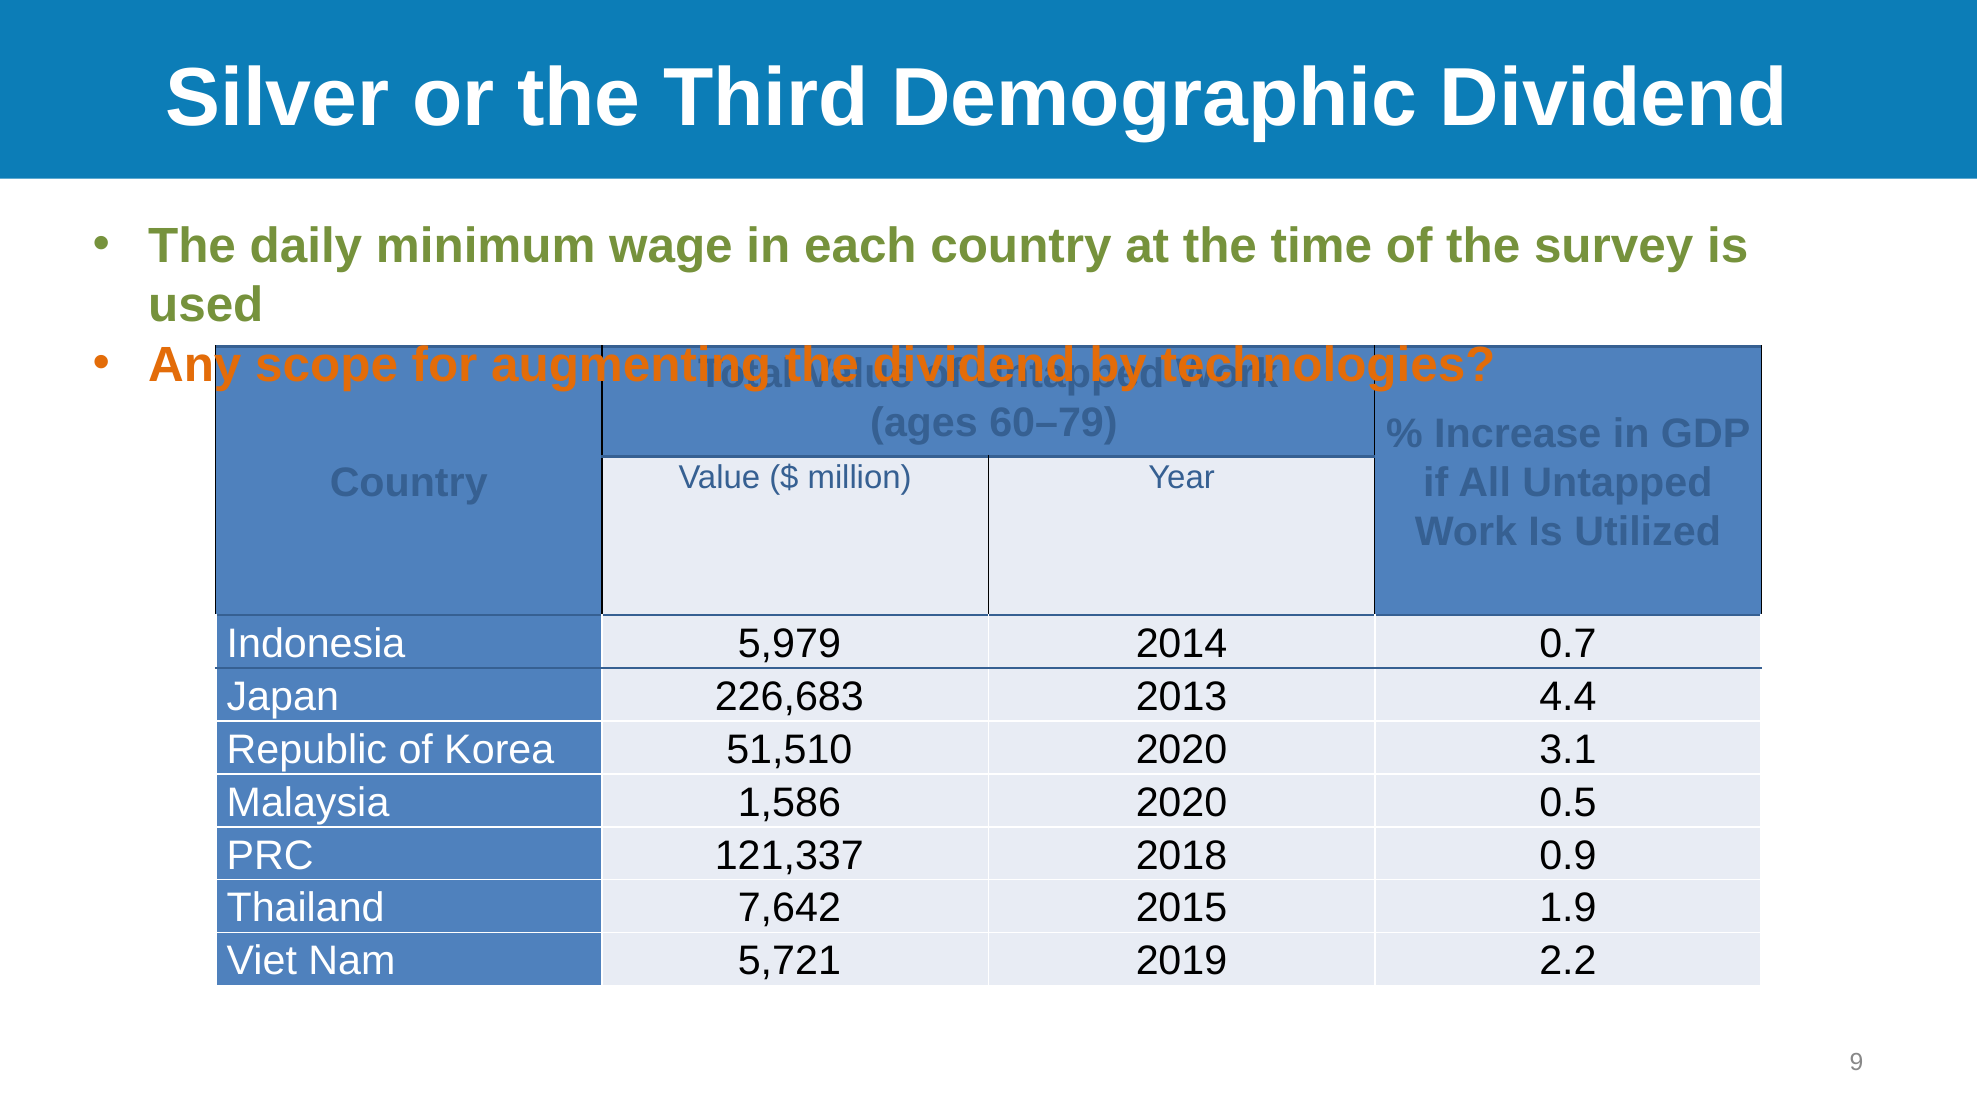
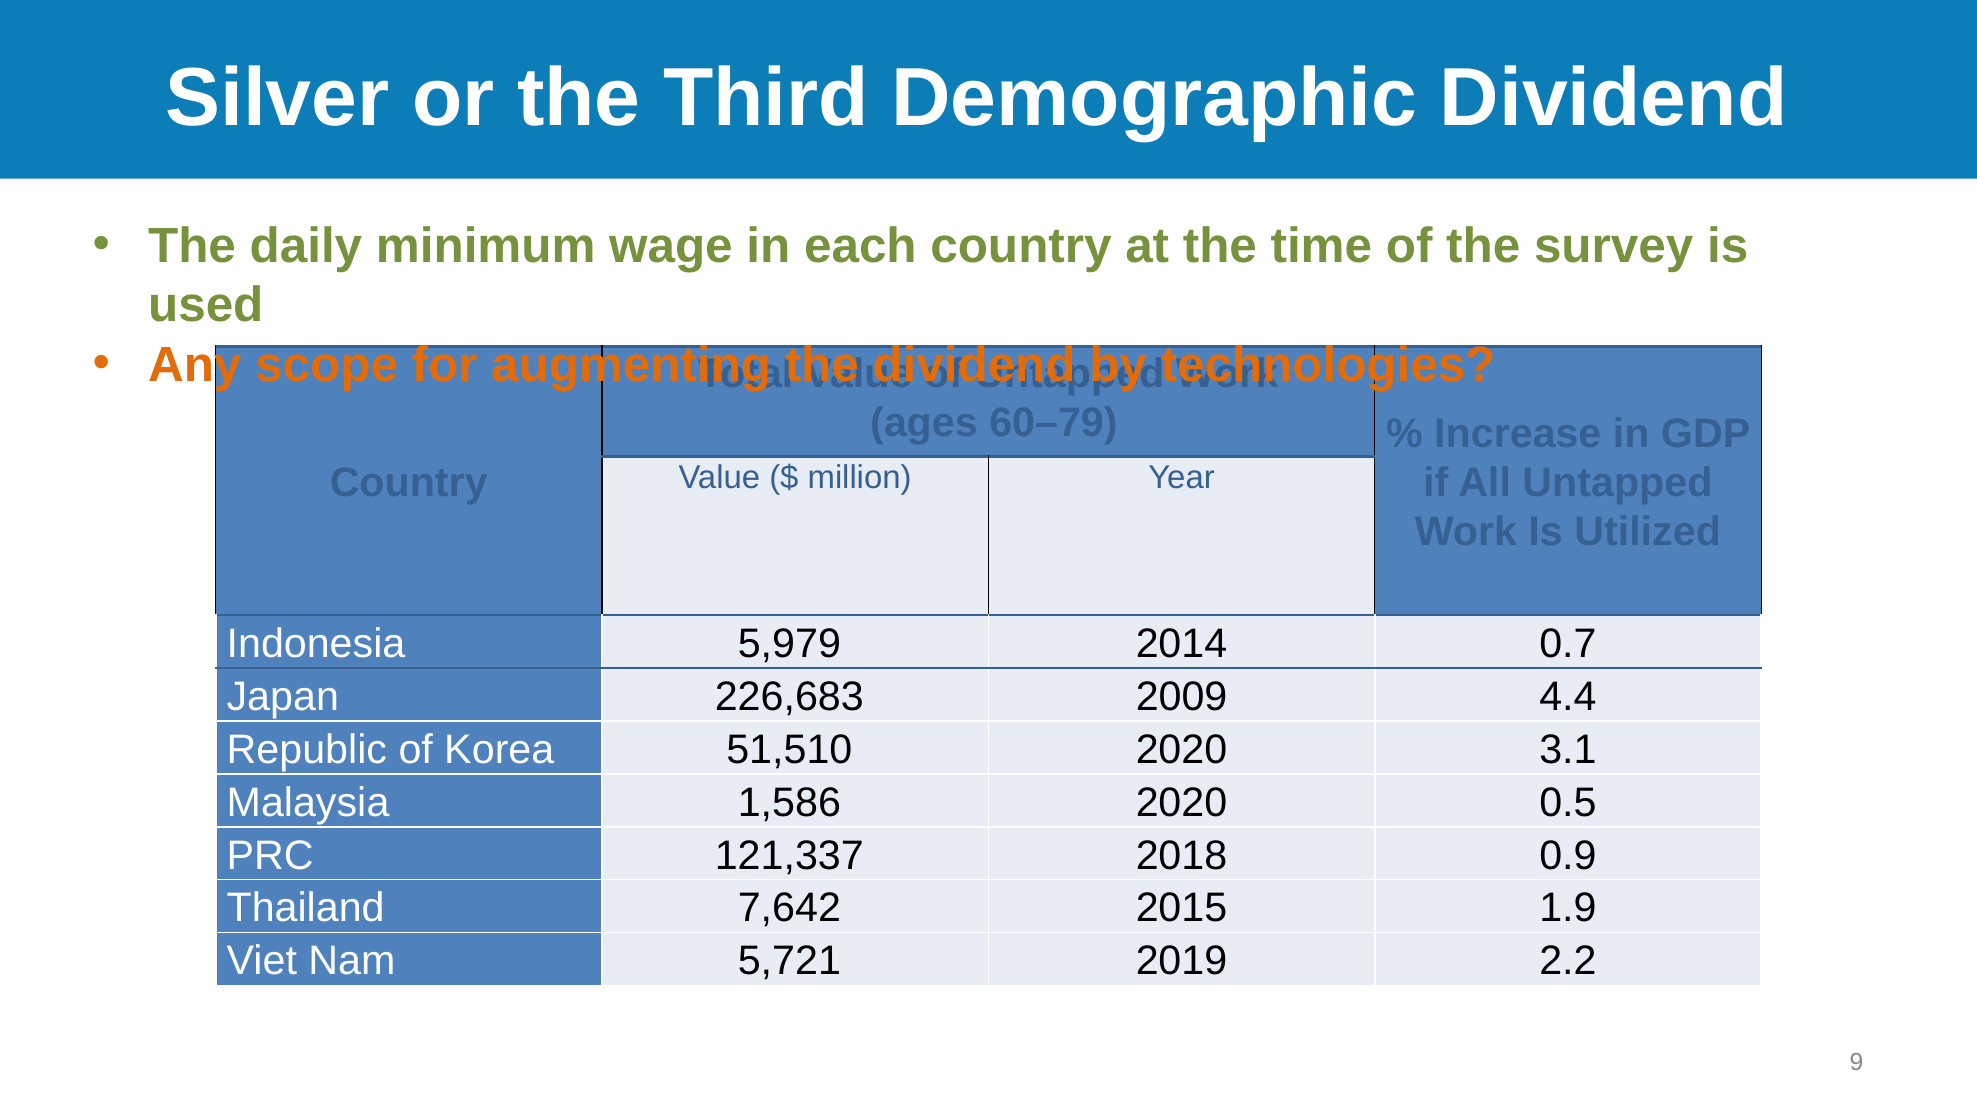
2013: 2013 -> 2009
